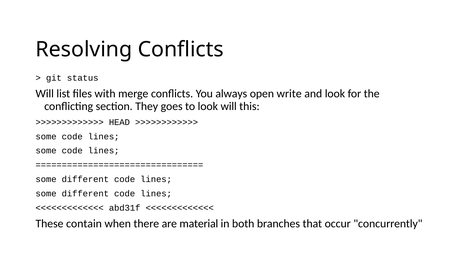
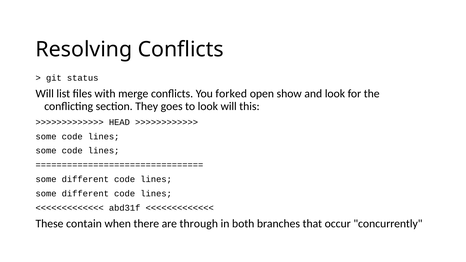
always: always -> forked
write: write -> show
material: material -> through
